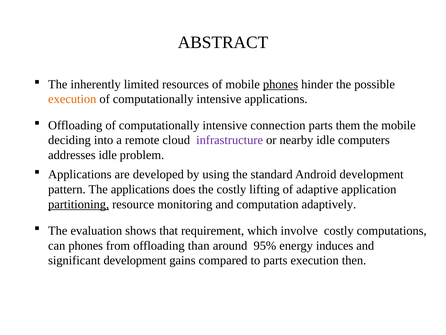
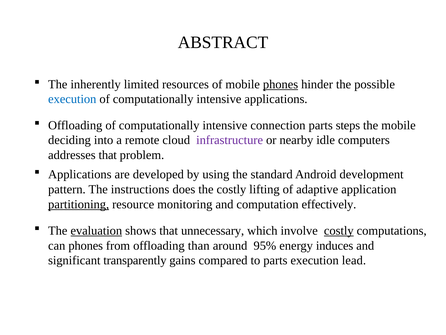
execution at (72, 99) colour: orange -> blue
them: them -> steps
addresses idle: idle -> that
The applications: applications -> instructions
adaptively: adaptively -> effectively
evaluation underline: none -> present
requirement: requirement -> unnecessary
costly at (339, 230) underline: none -> present
significant development: development -> transparently
then: then -> lead
